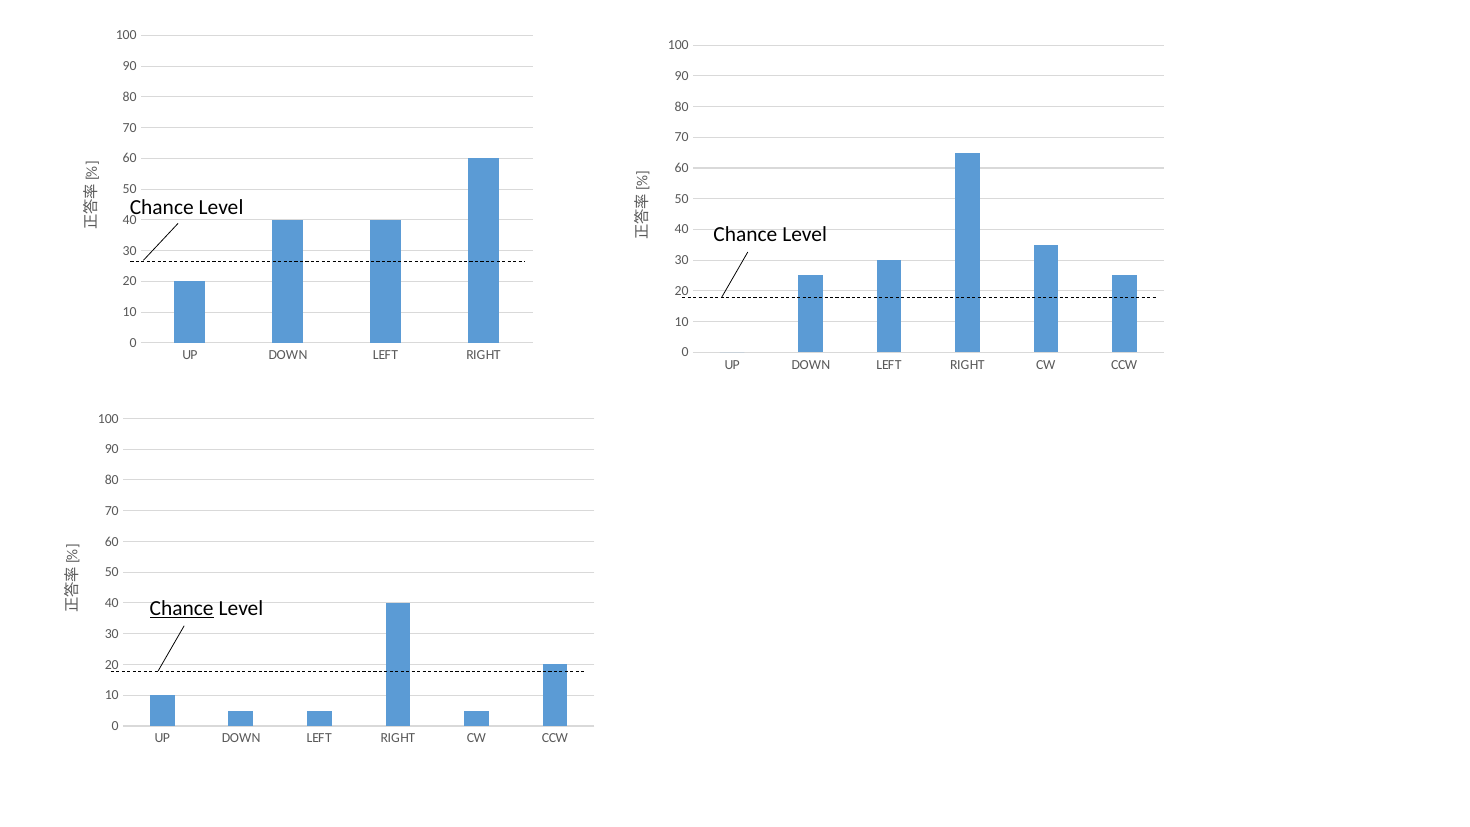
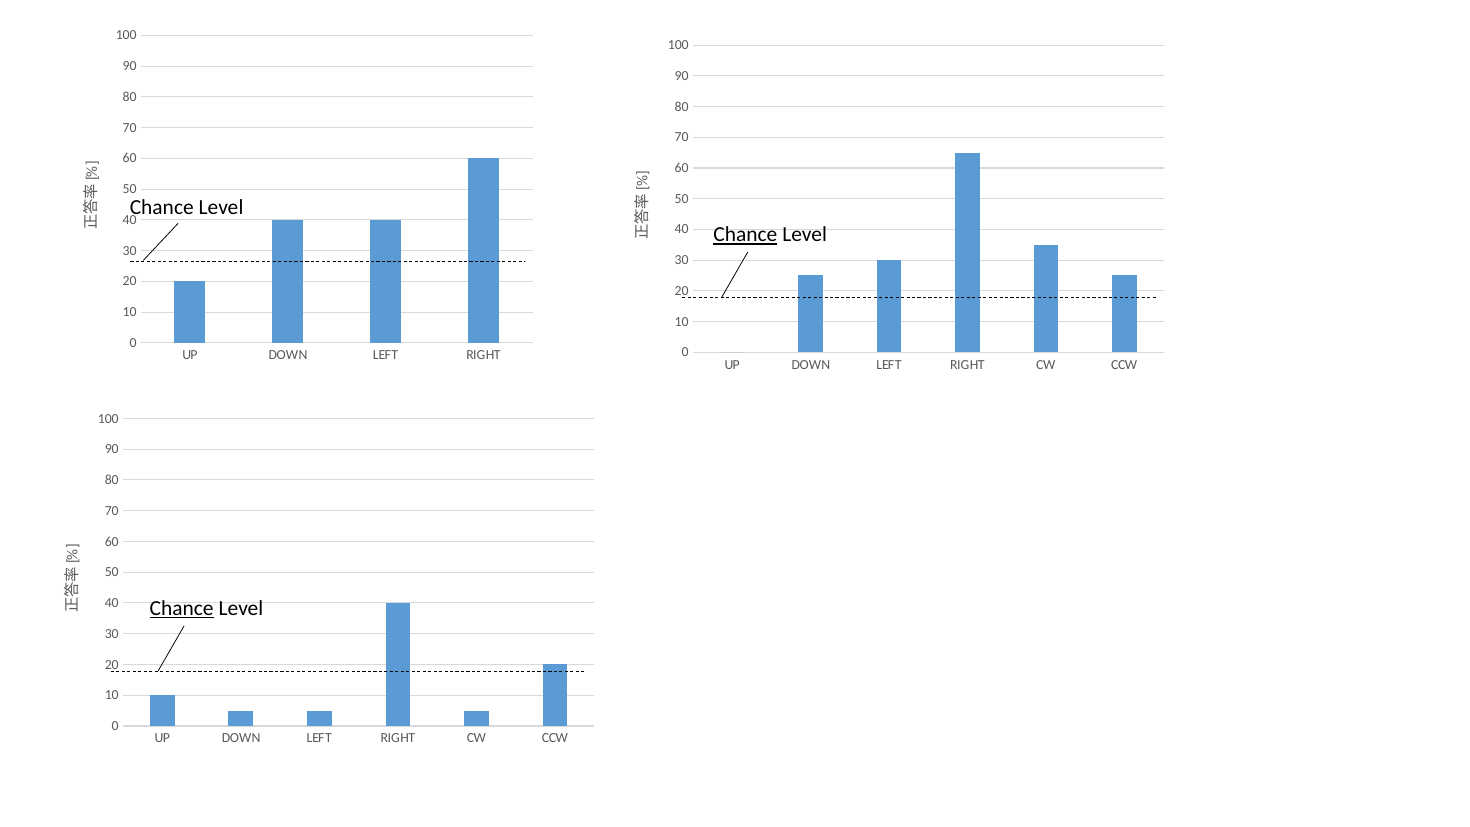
Chance at (745, 235) underline: none -> present
